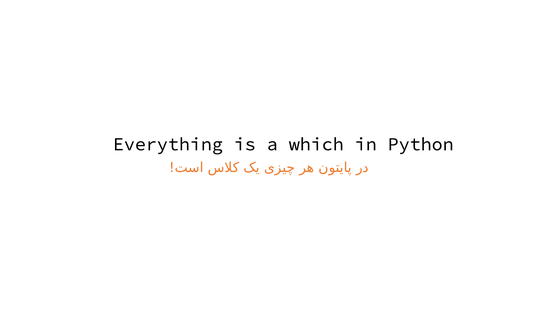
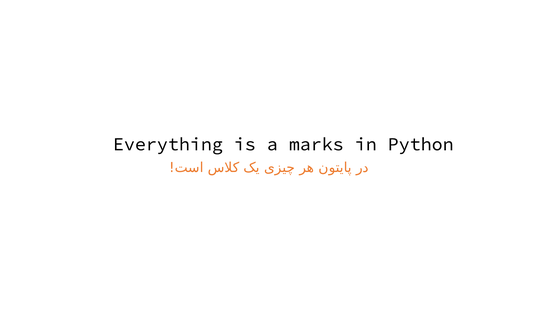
which: which -> marks
